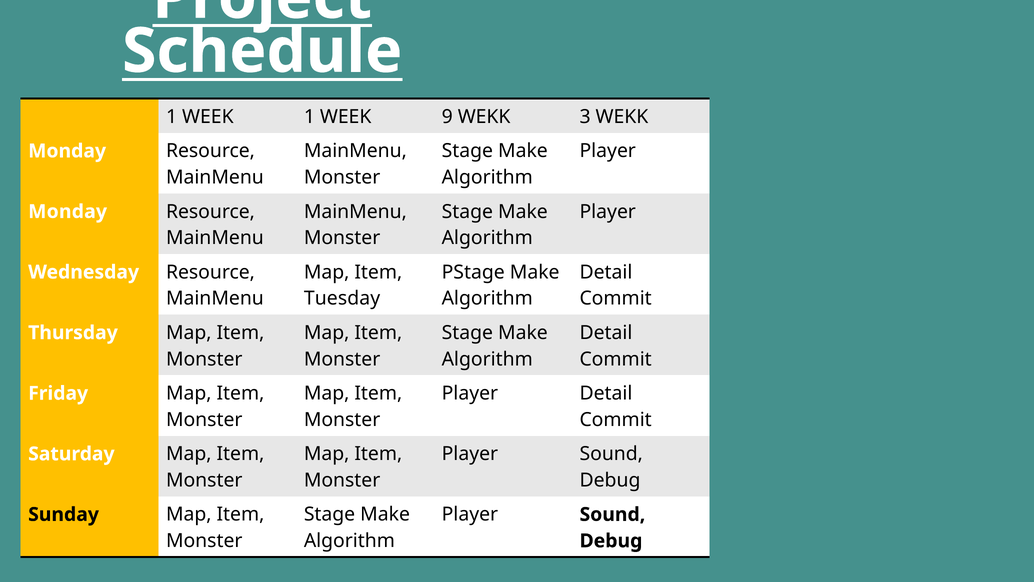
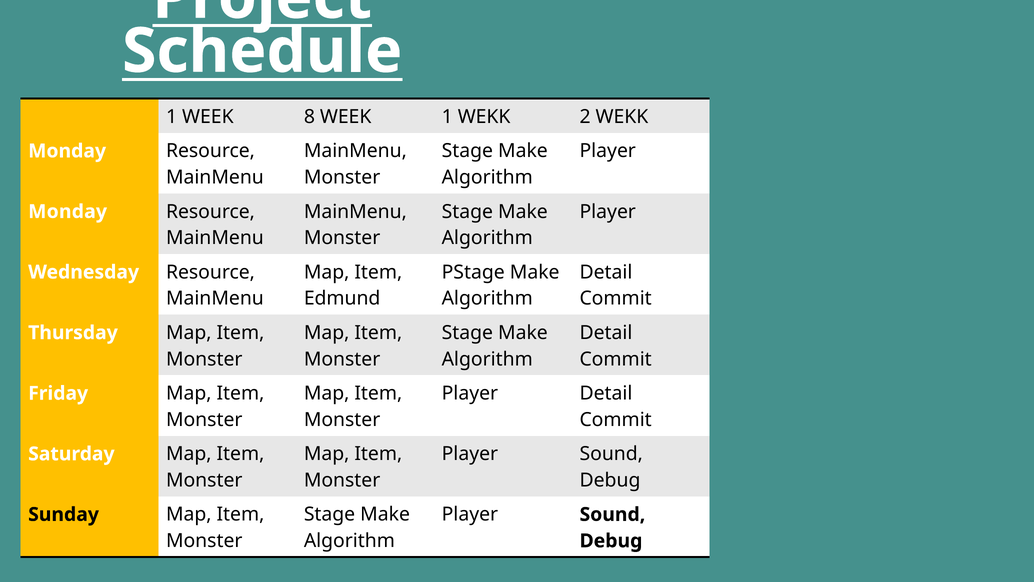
WEEK 1: 1 -> 8
WEEK 9: 9 -> 1
3: 3 -> 2
Tuesday: Tuesday -> Edmund
